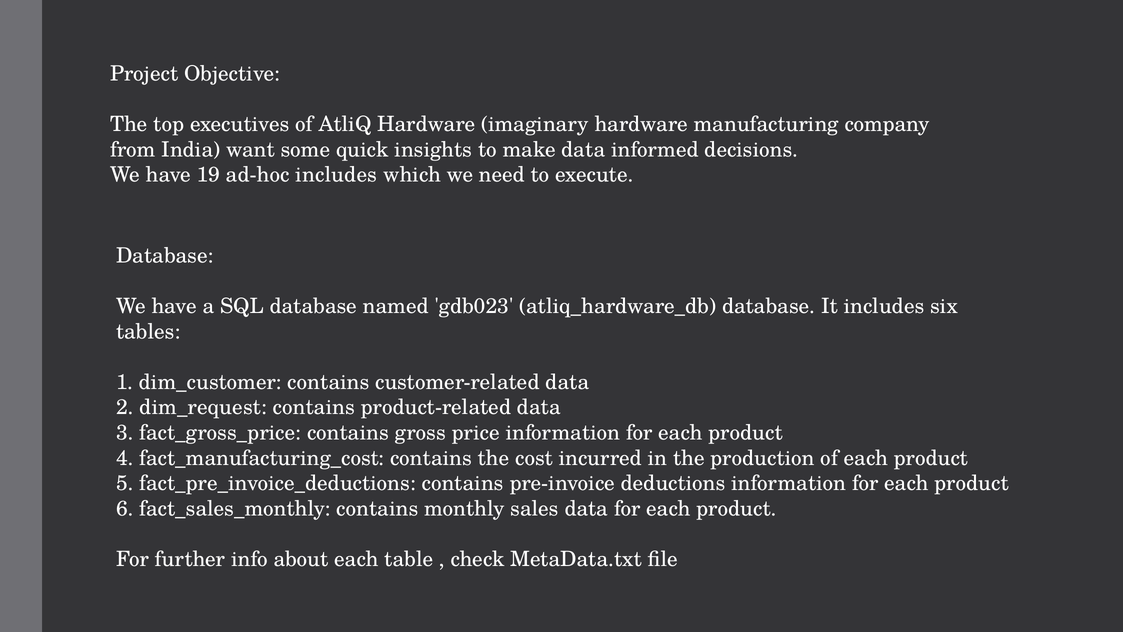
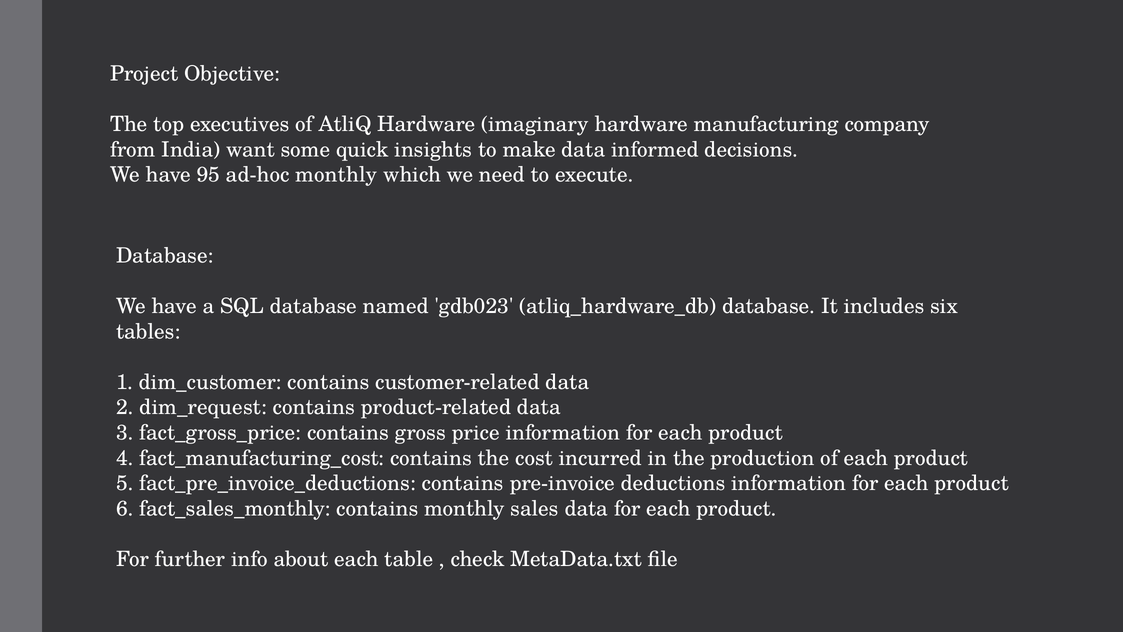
19: 19 -> 95
ad-hoc includes: includes -> monthly
